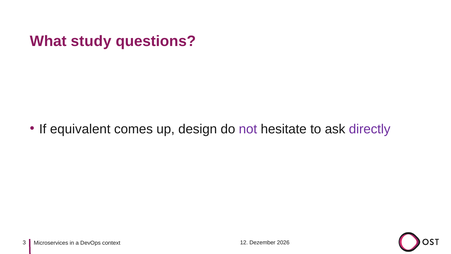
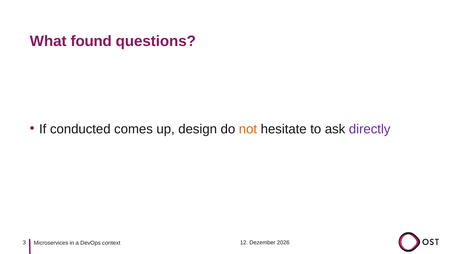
study: study -> found
equivalent: equivalent -> conducted
not colour: purple -> orange
